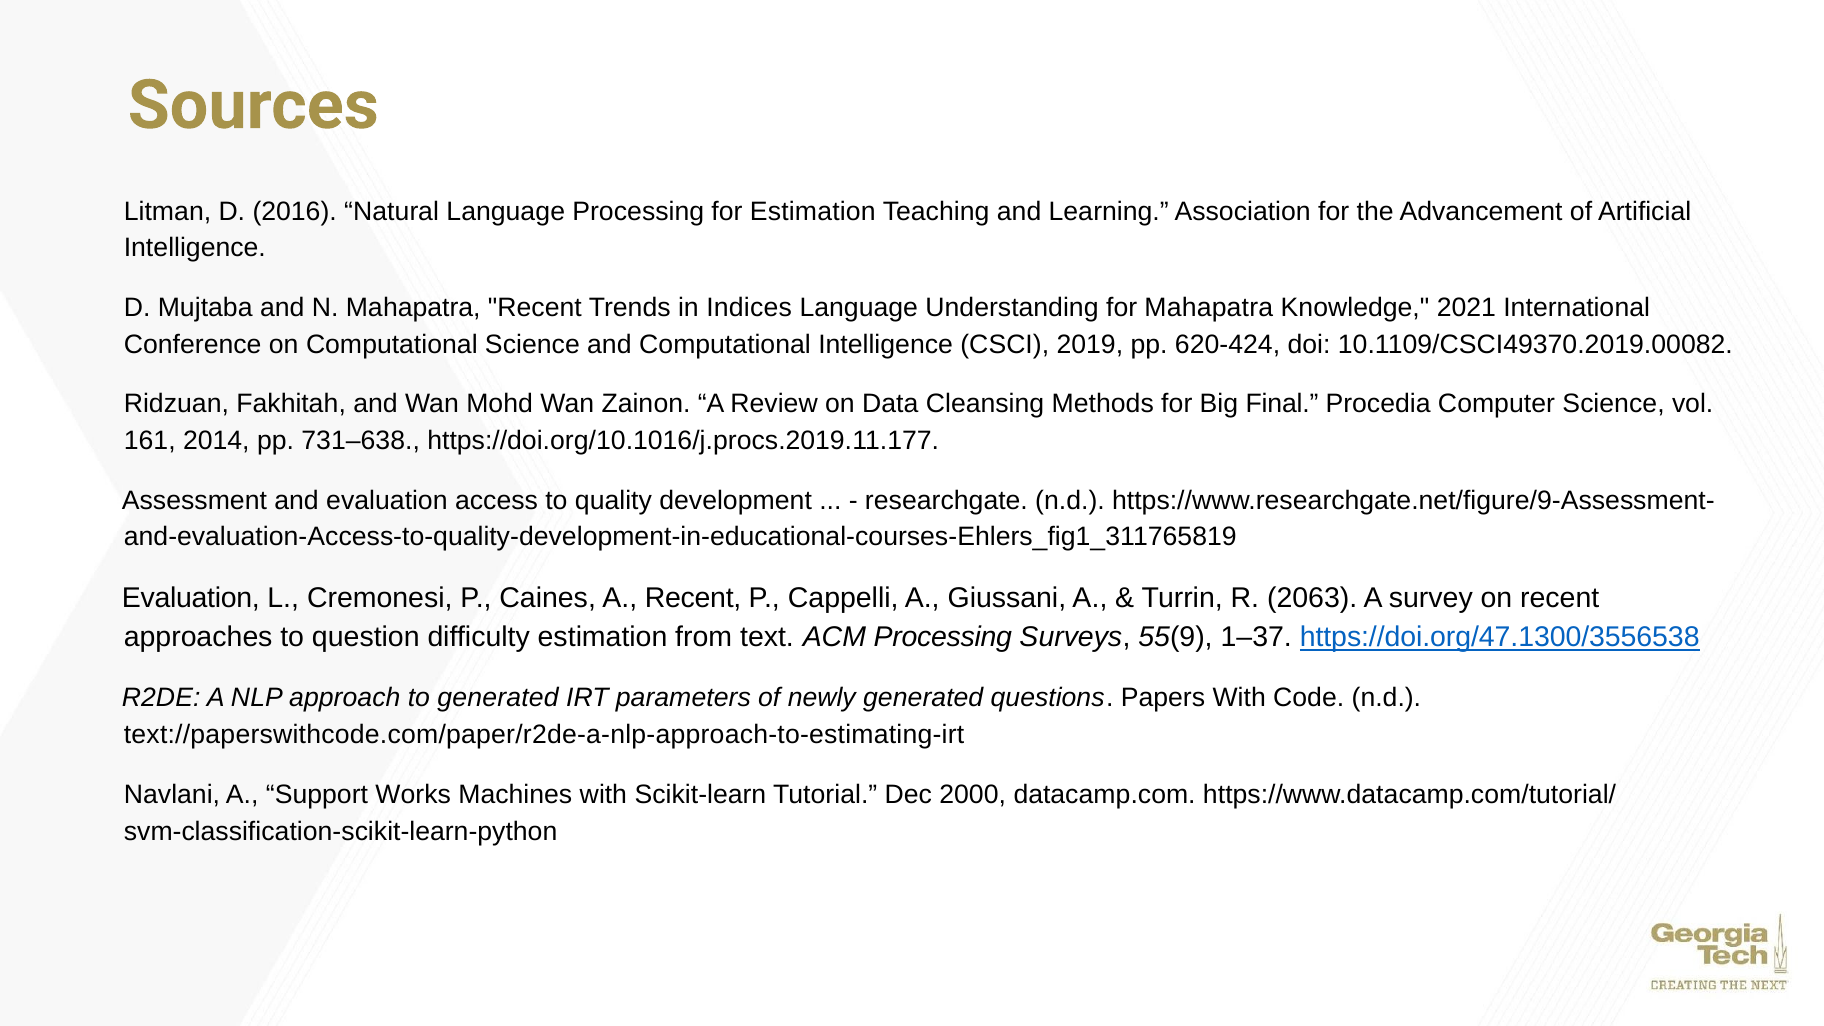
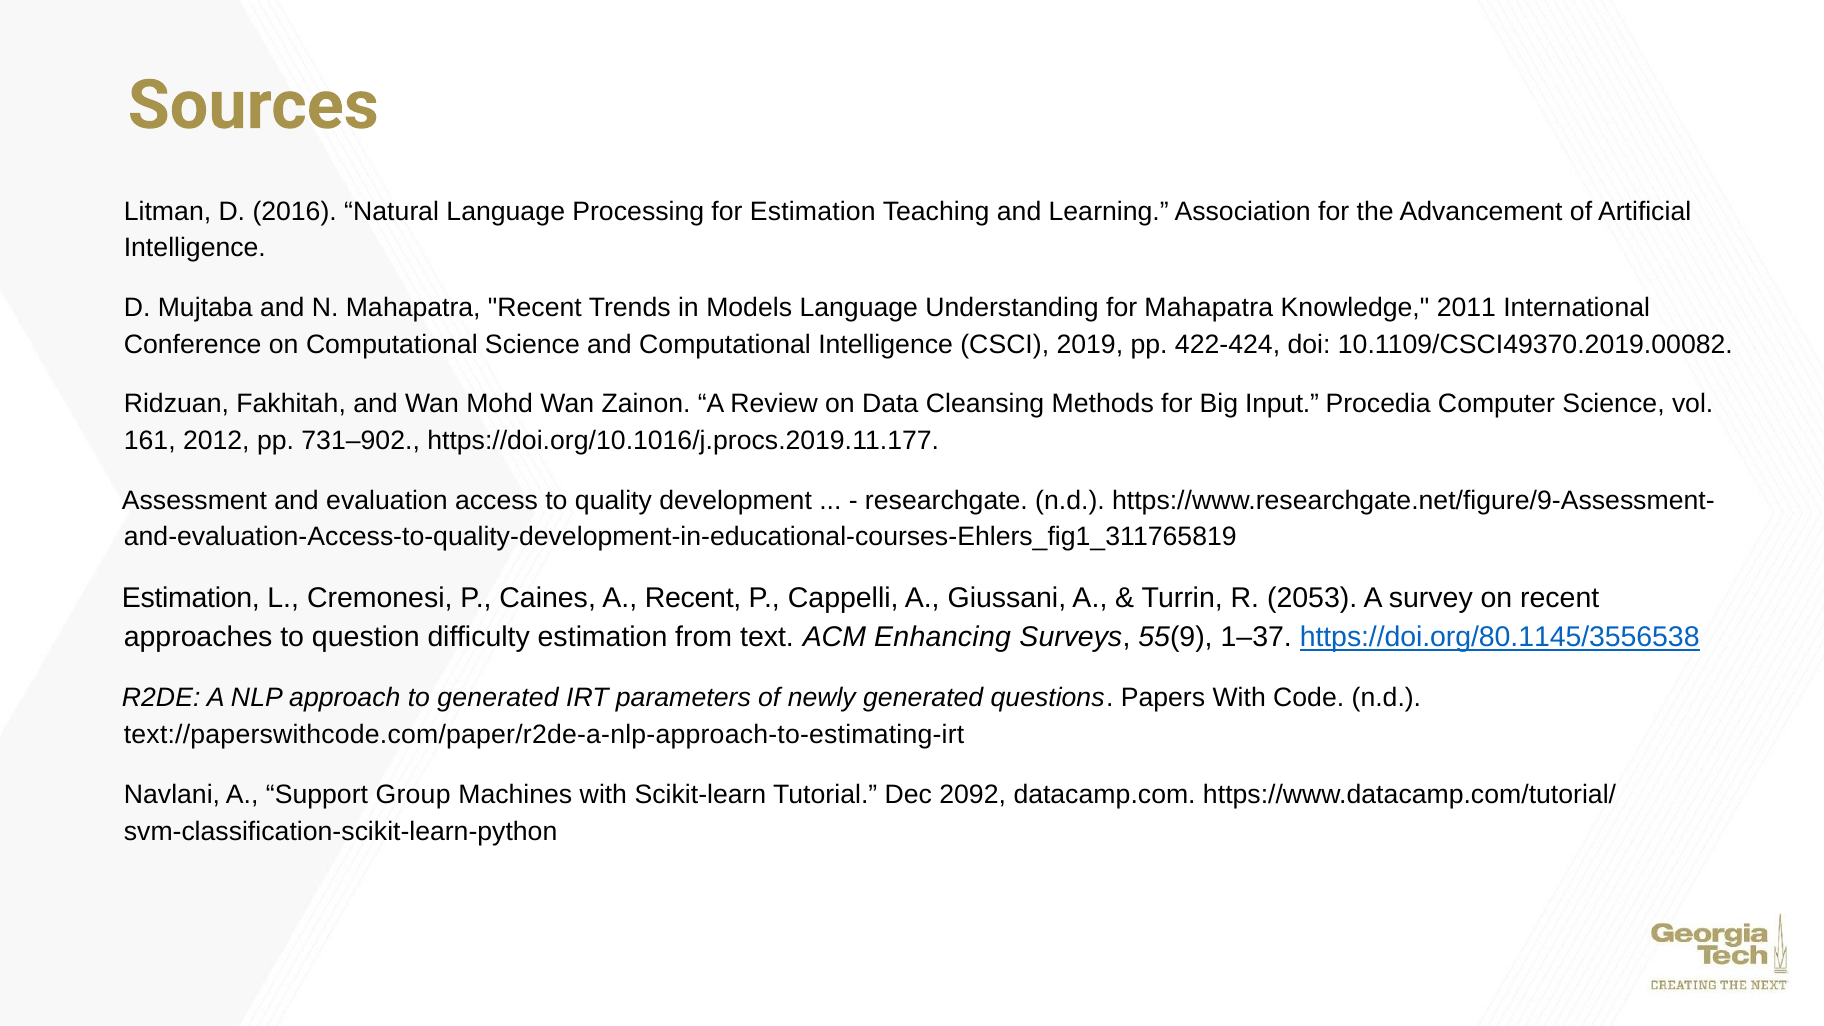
Indices: Indices -> Models
2021: 2021 -> 2011
620-424: 620-424 -> 422-424
Final: Final -> Input
2014: 2014 -> 2012
731–638: 731–638 -> 731–902
Evaluation at (191, 598): Evaluation -> Estimation
2063: 2063 -> 2053
ACM Processing: Processing -> Enhancing
https://doi.org/47.1300/3556538: https://doi.org/47.1300/3556538 -> https://doi.org/80.1145/3556538
Works: Works -> Group
2000: 2000 -> 2092
